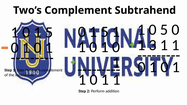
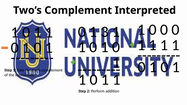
Complement Subtrahend: Subtrahend -> Interpreted
1 0 5: 5 -> 0
5 at (105, 32): 5 -> 3
5 at (49, 32): 5 -> 1
3 at (153, 45): 3 -> 1
